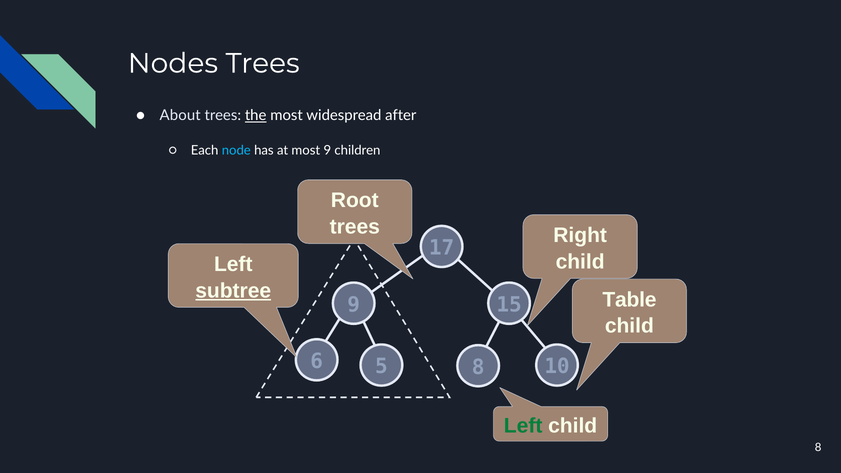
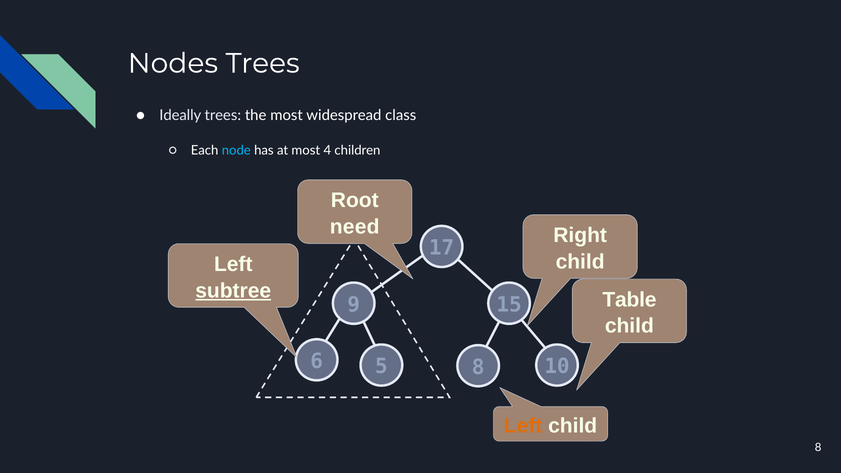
About: About -> Ideally
the underline: present -> none
after: after -> class
most 9: 9 -> 4
trees at (355, 227): trees -> need
Left at (523, 426) colour: green -> orange
